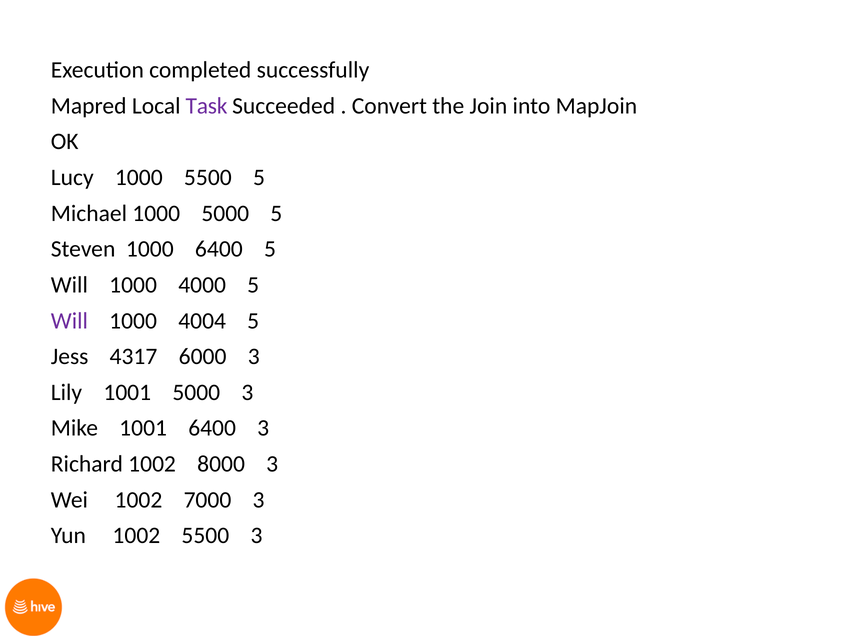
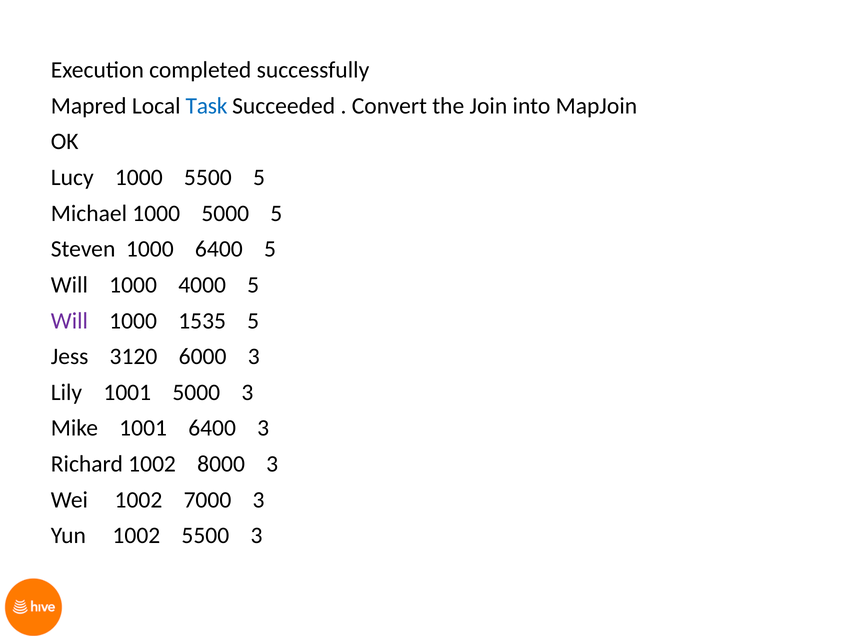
Task colour: purple -> blue
4004: 4004 -> 1535
4317: 4317 -> 3120
